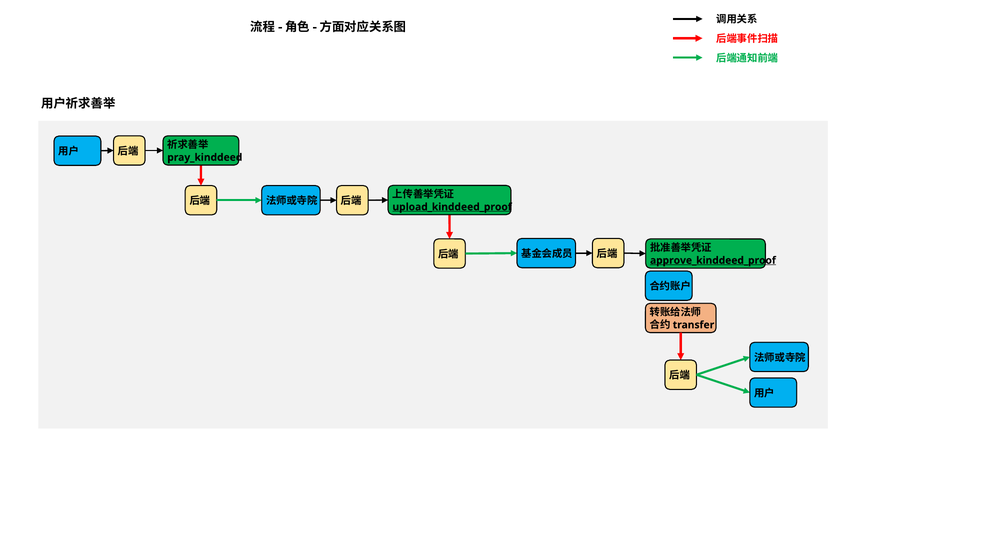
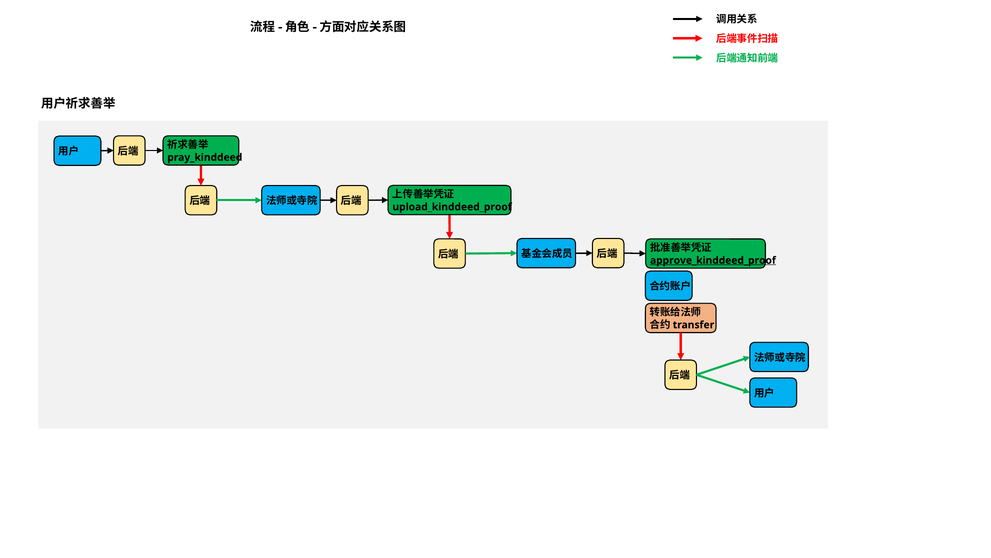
upload_kinddeed_proof underline: present -> none
